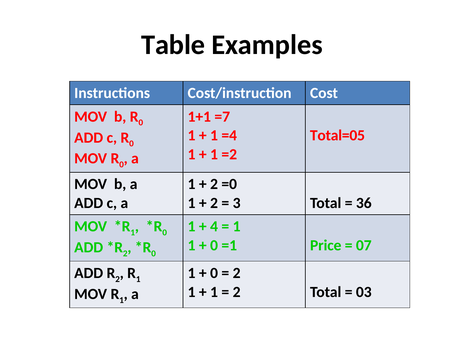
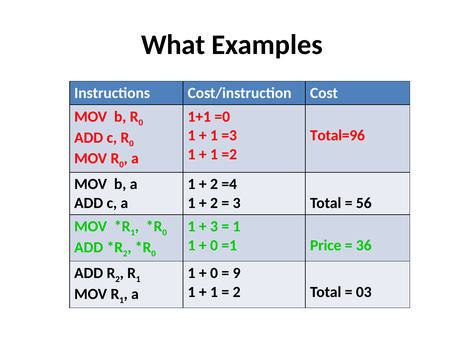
Table: Table -> What
=7: =7 -> =0
=4: =4 -> =3
Total=05: Total=05 -> Total=96
=0: =0 -> =4
36: 36 -> 56
4 at (214, 227): 4 -> 3
07: 07 -> 36
2 at (237, 273): 2 -> 9
